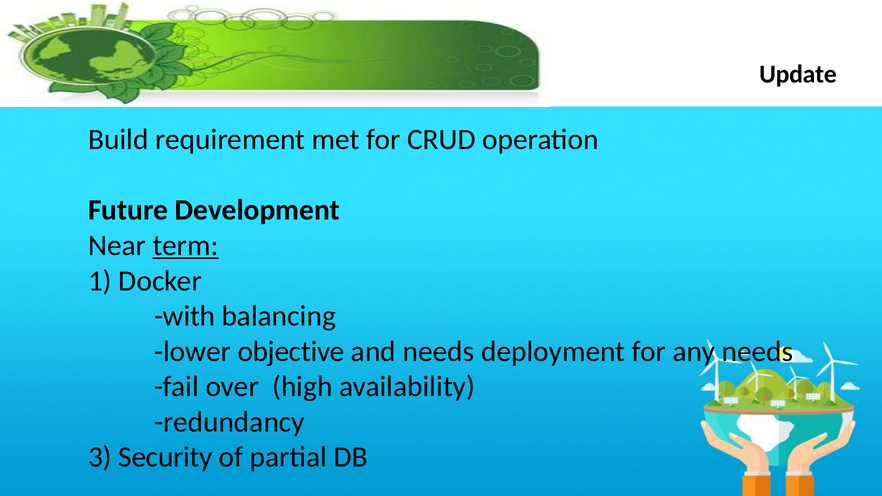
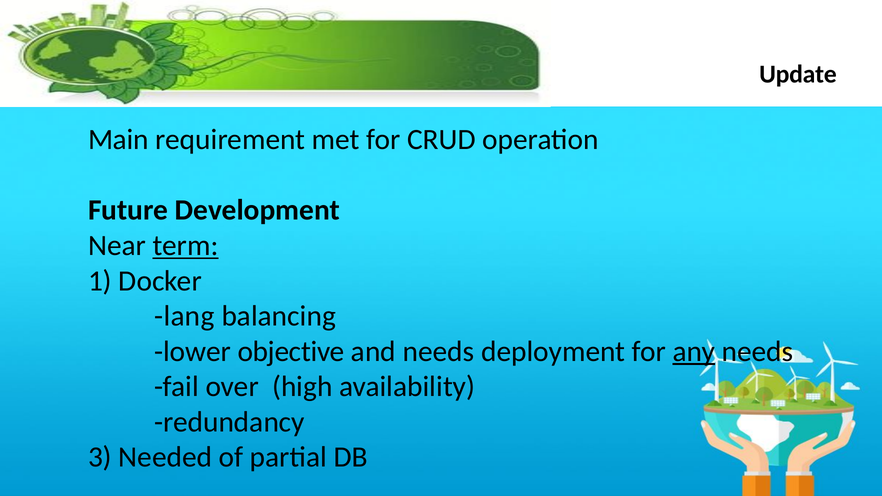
Build: Build -> Main
with: with -> lang
any underline: none -> present
Security: Security -> Needed
